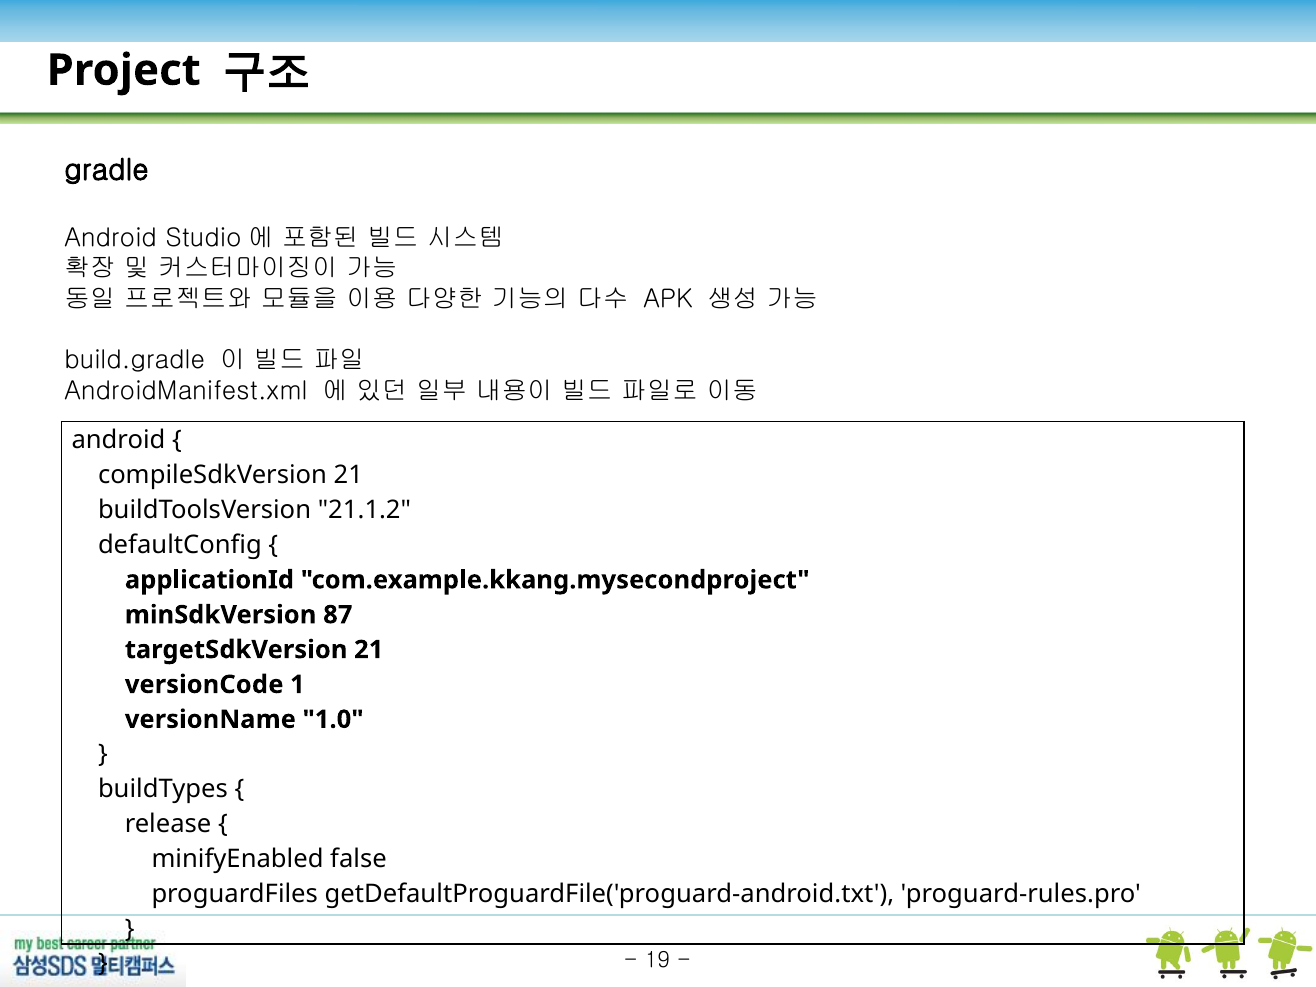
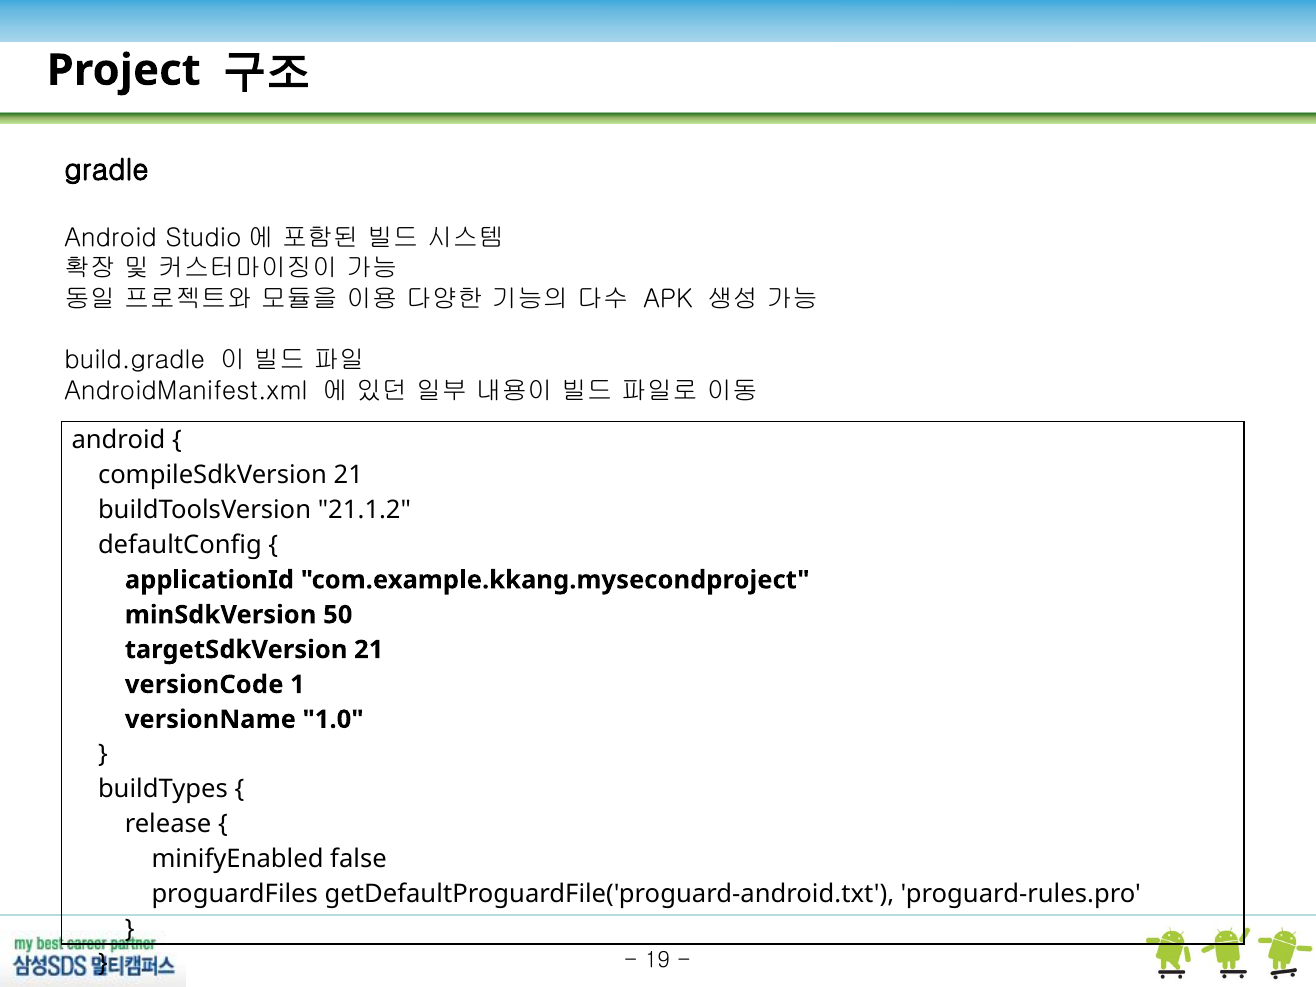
87: 87 -> 50
